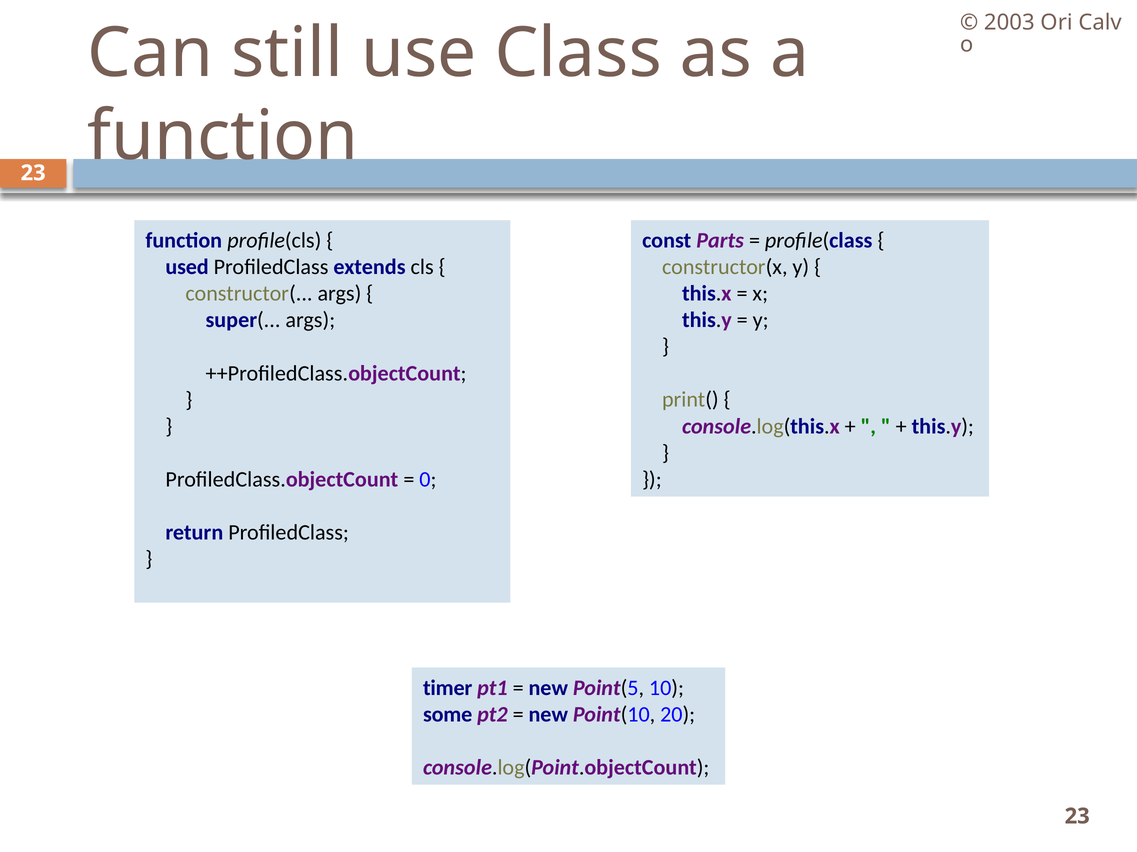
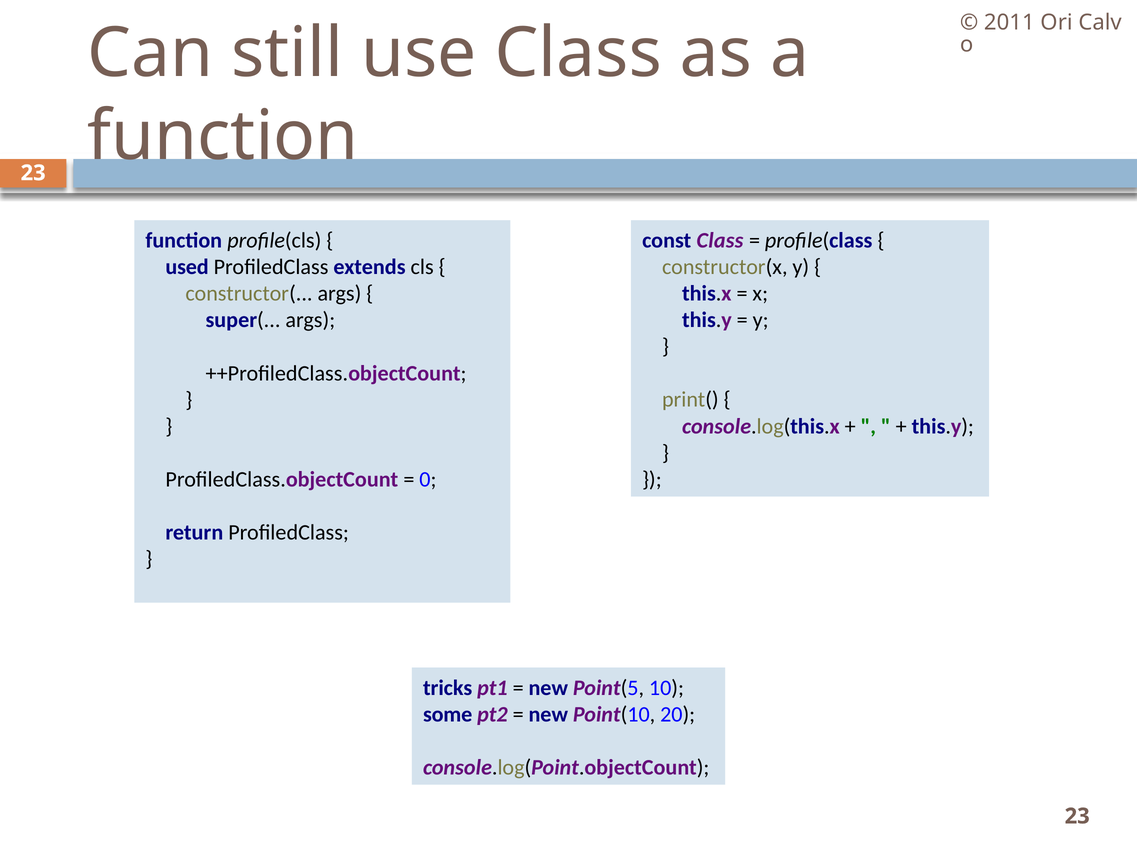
2003: 2003 -> 2011
const Parts: Parts -> Class
timer: timer -> tricks
